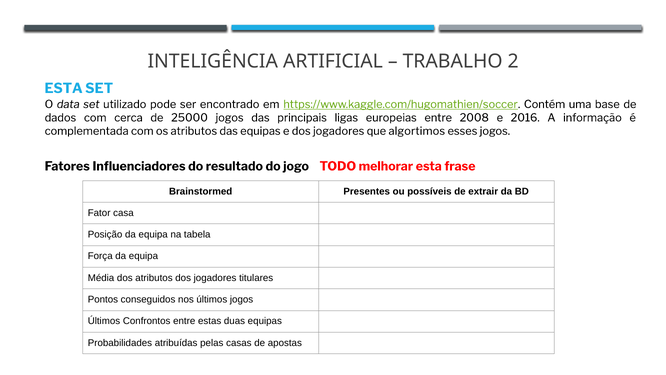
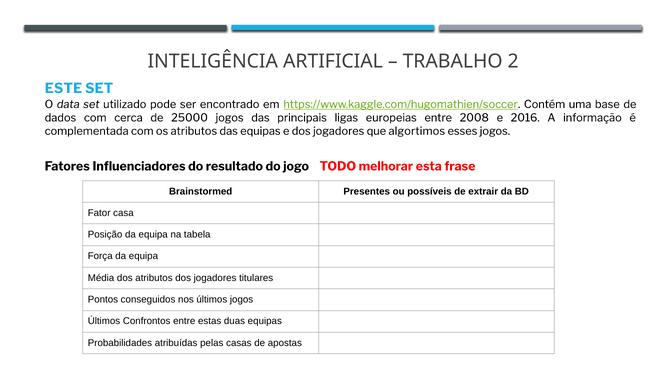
ESTA at (64, 88): ESTA -> ESTE
